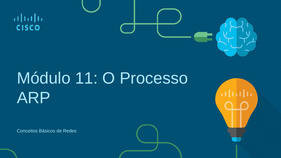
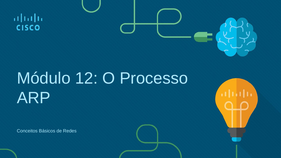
11: 11 -> 12
